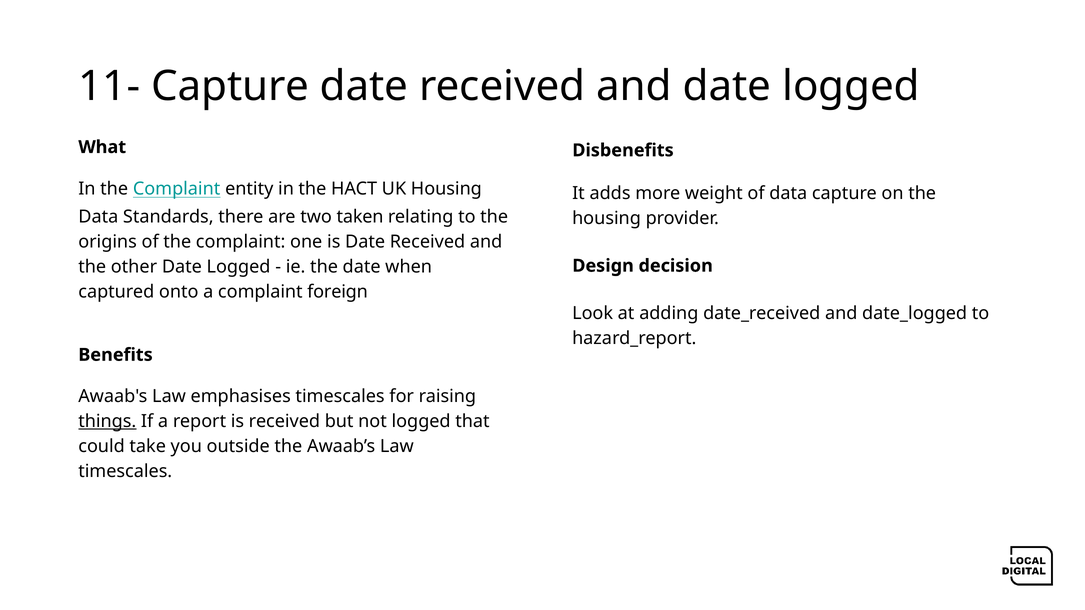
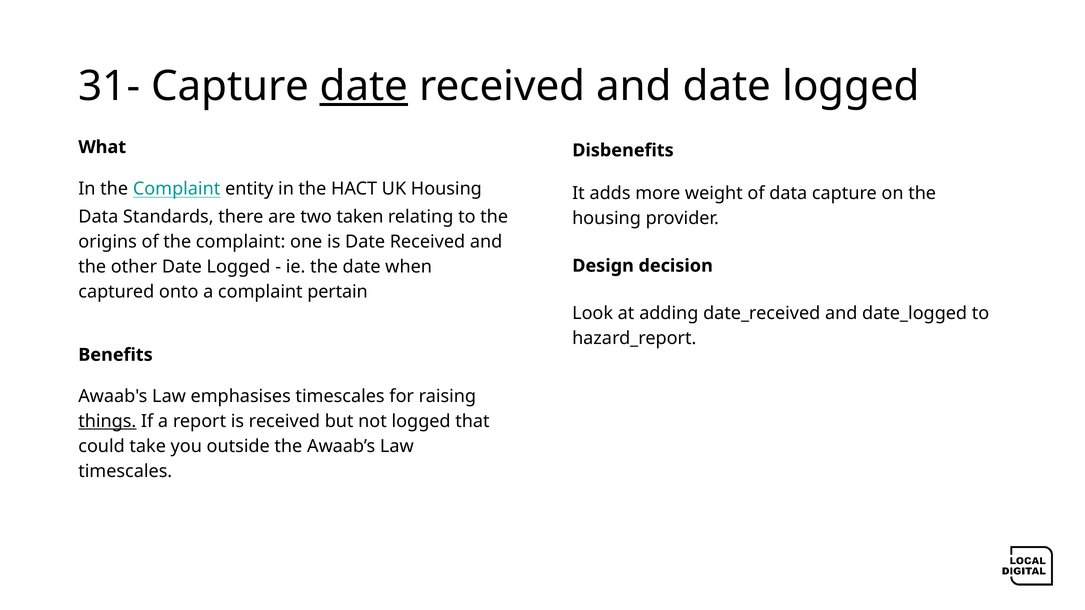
11-: 11- -> 31-
date at (364, 86) underline: none -> present
foreign: foreign -> pertain
